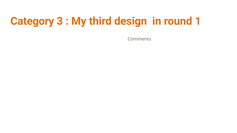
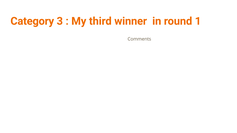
design: design -> winner
